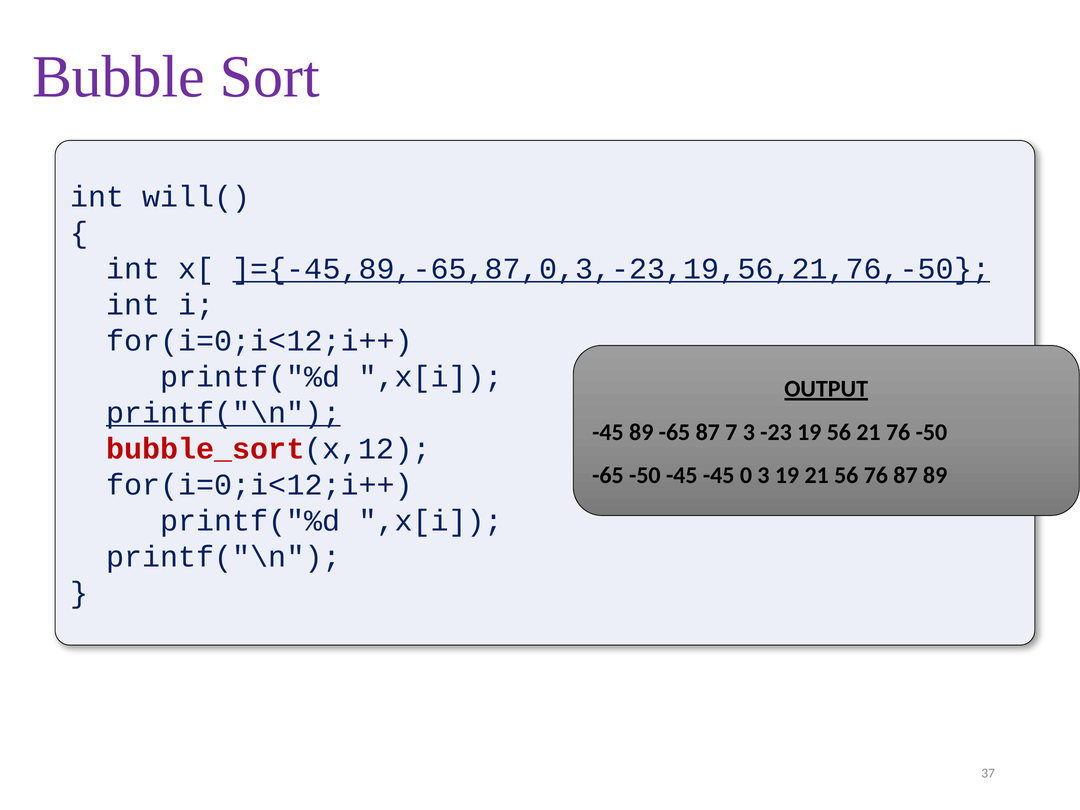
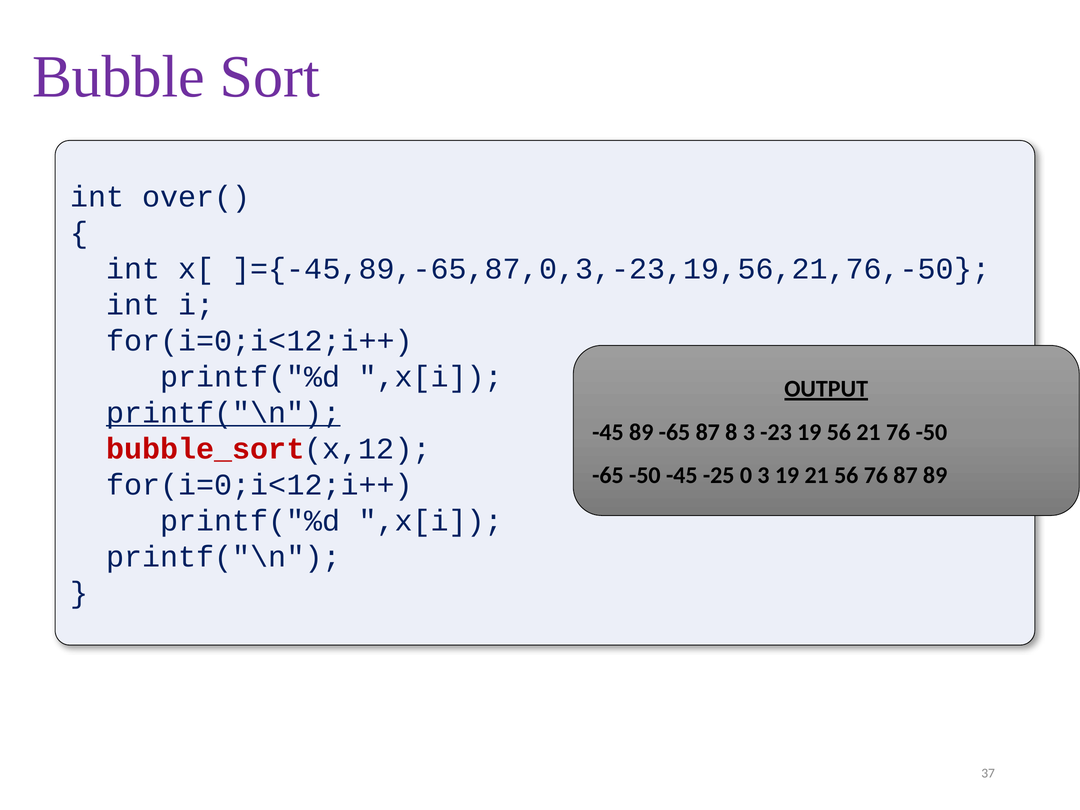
will(: will( -> over(
]={-45,89,-65,87,0,3,-23,19,56,21,76,-50 underline: present -> none
7: 7 -> 8
-45 -45: -45 -> -25
